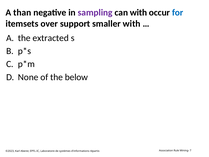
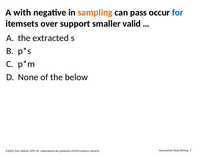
than: than -> with
sampling colour: purple -> orange
can with: with -> pass
smaller with: with -> valid
